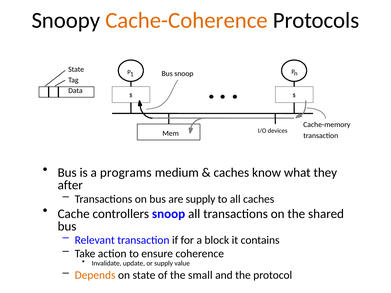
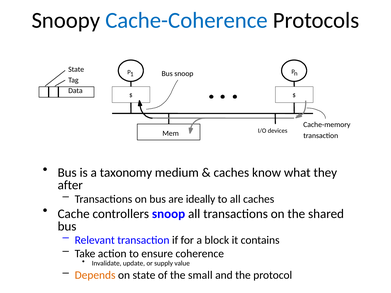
Cache-Coherence colour: orange -> blue
programs: programs -> taxonomy
are supply: supply -> ideally
